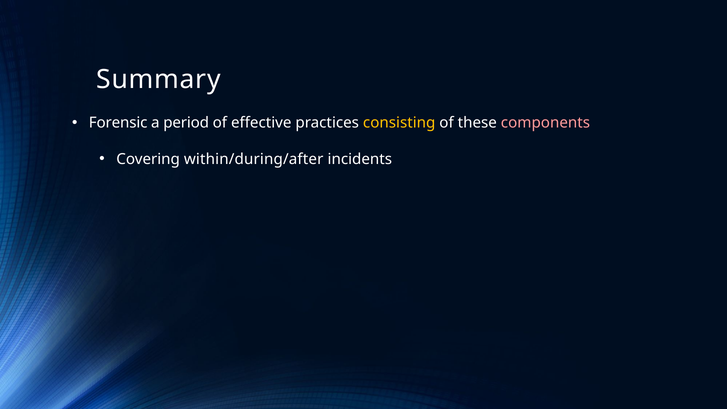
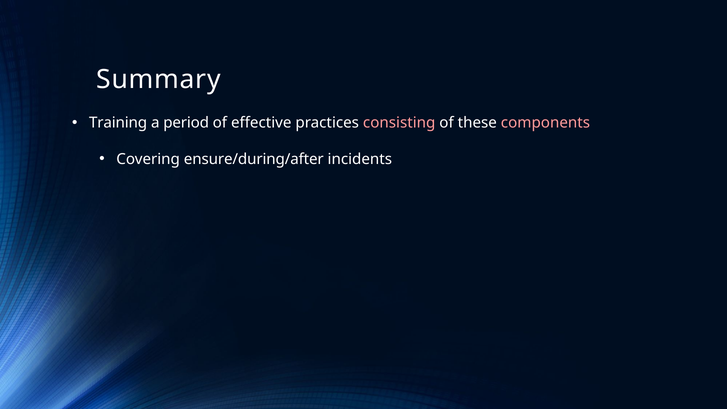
Forensic: Forensic -> Training
consisting colour: yellow -> pink
within/during/after: within/during/after -> ensure/during/after
